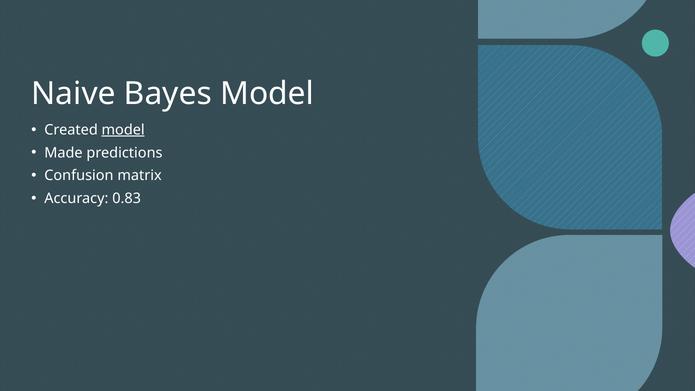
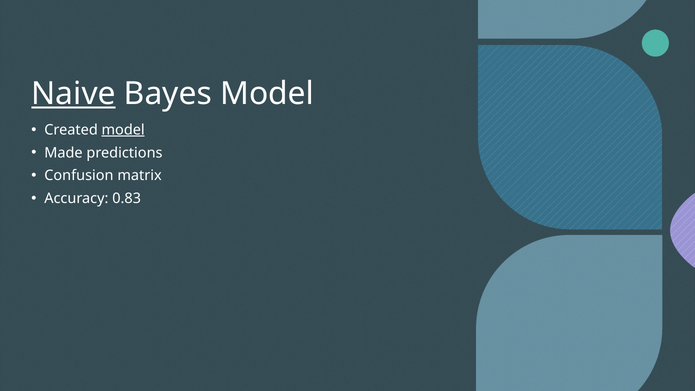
Naive underline: none -> present
